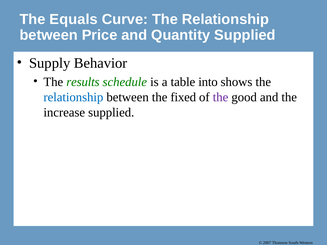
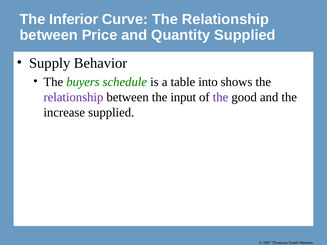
Equals: Equals -> Inferior
results: results -> buyers
relationship at (73, 97) colour: blue -> purple
fixed: fixed -> input
